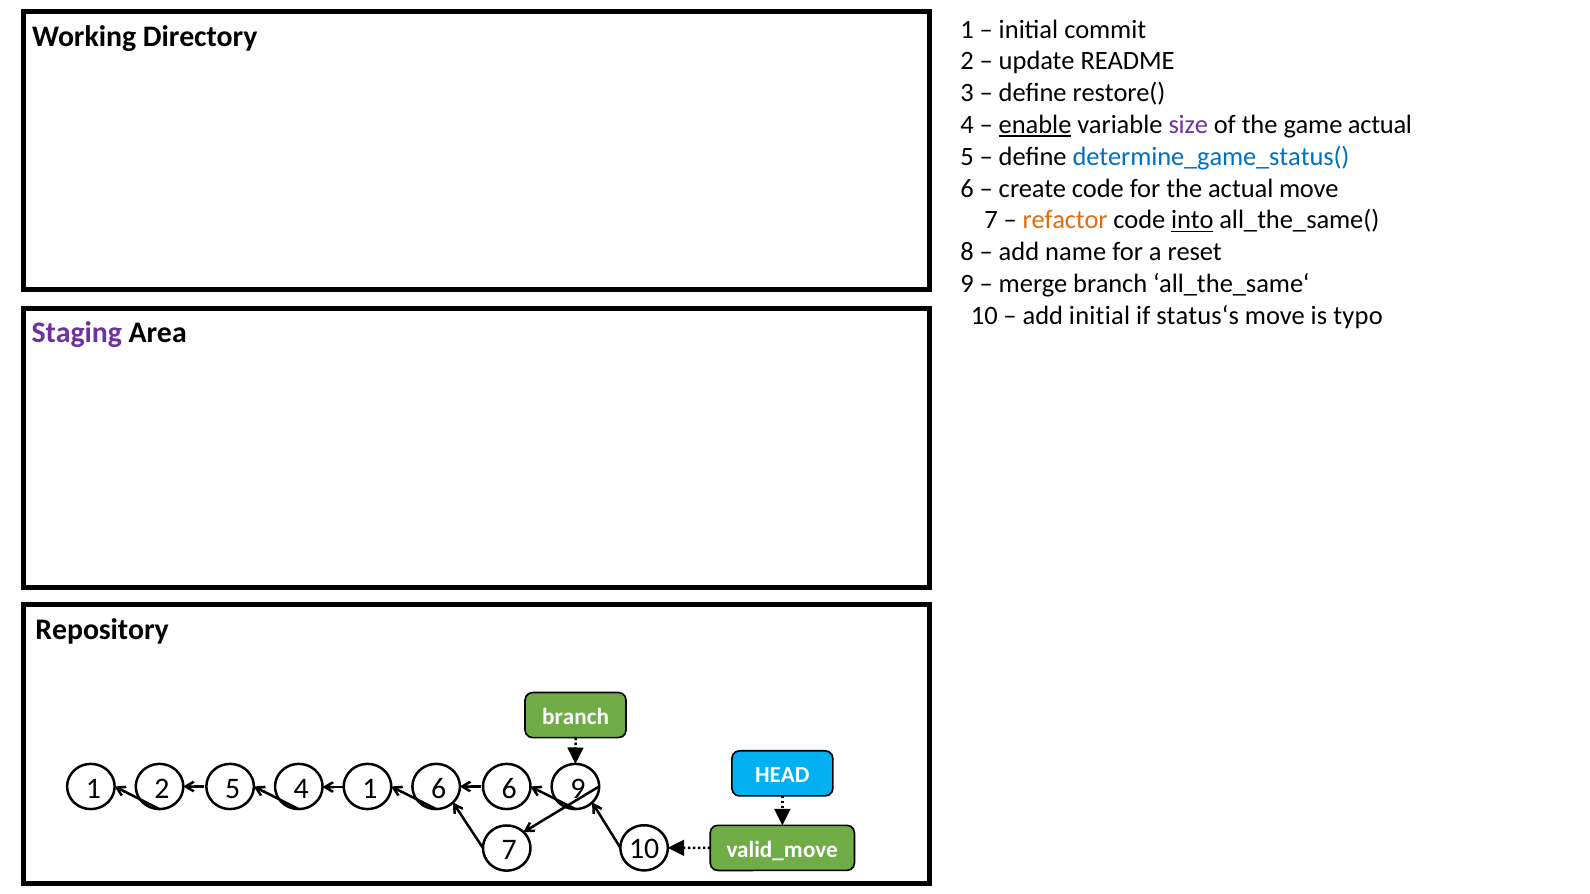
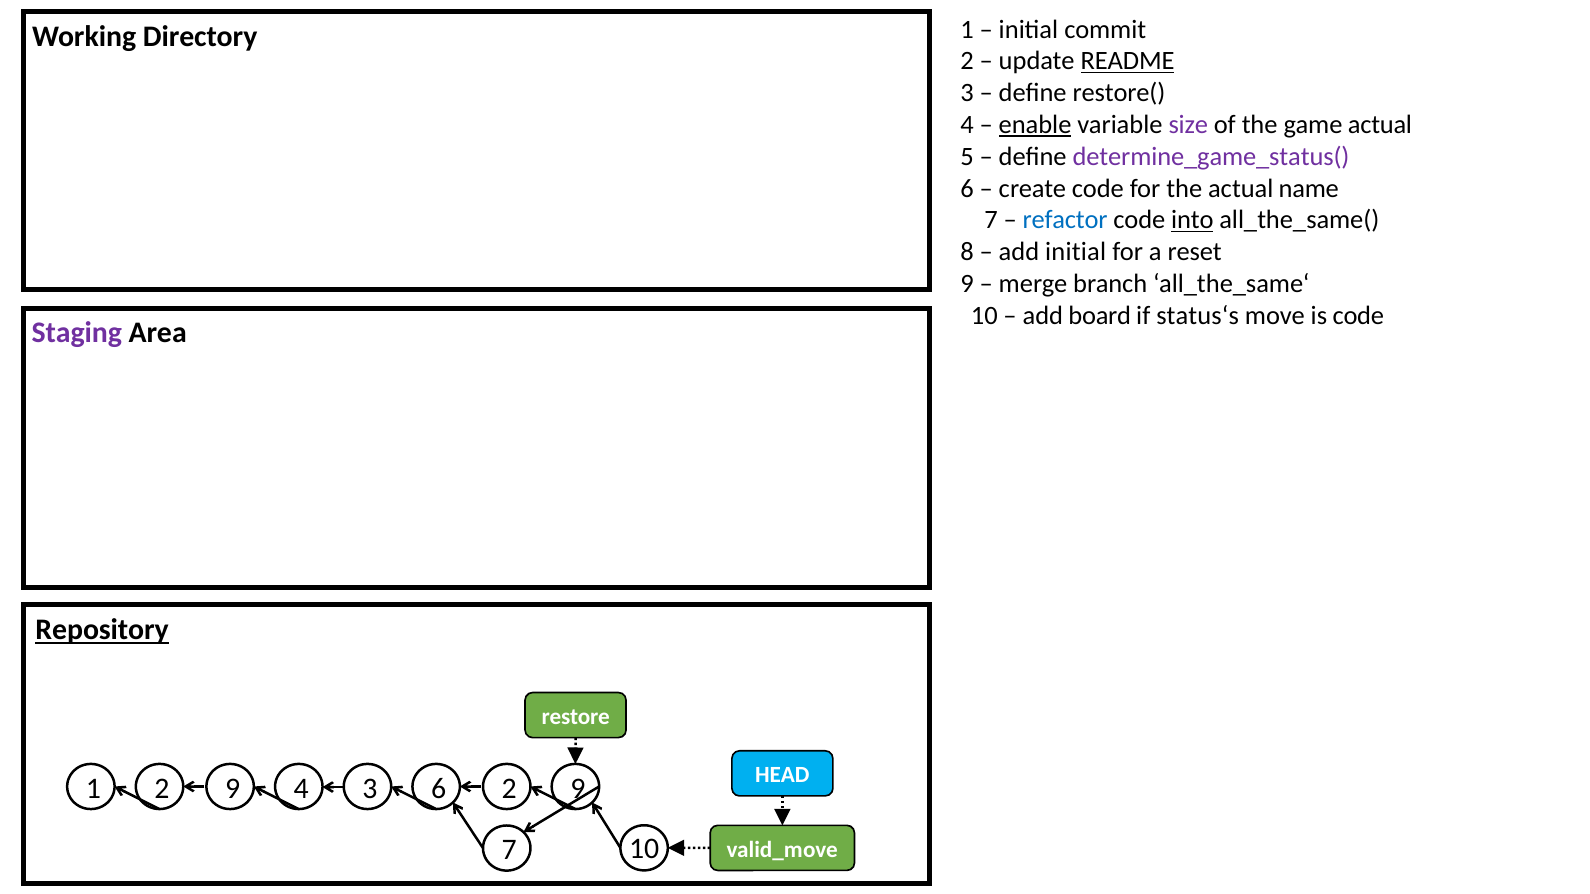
README underline: none -> present
determine_game_status( colour: blue -> purple
actual move: move -> name
refactor colour: orange -> blue
add name: name -> initial
add initial: initial -> board
is typo: typo -> code
Repository underline: none -> present
branch at (576, 717): branch -> restore
2 5: 5 -> 9
4 1: 1 -> 3
6 6: 6 -> 2
